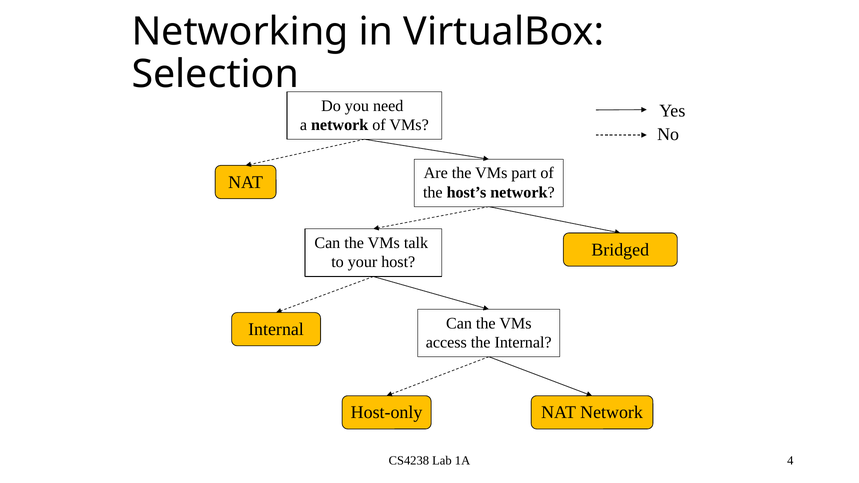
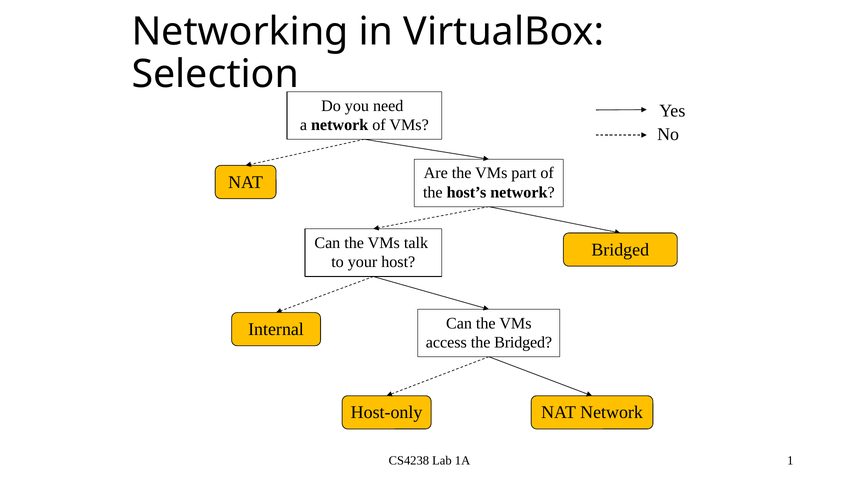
the Internal: Internal -> Bridged
4: 4 -> 1
